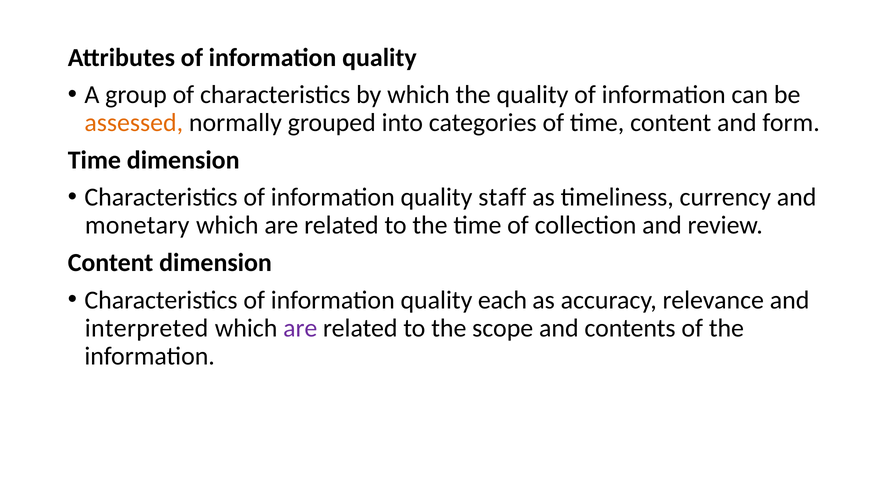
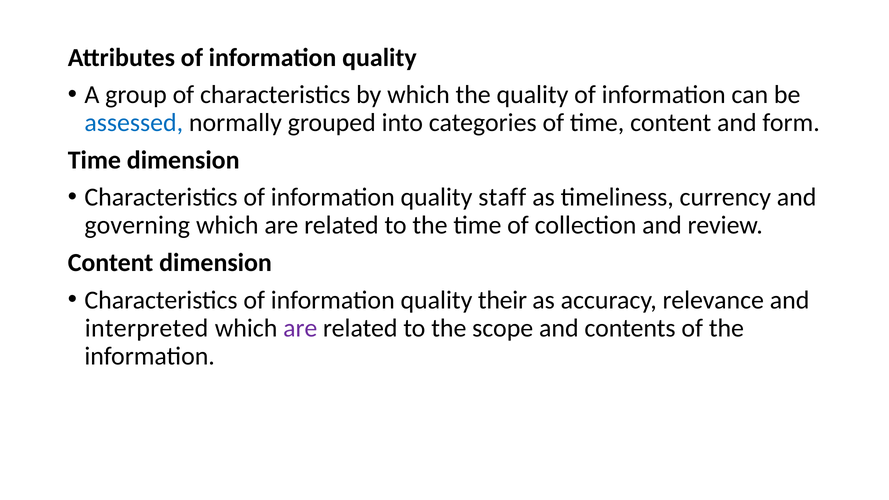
assessed colour: orange -> blue
monetary: monetary -> governing
each: each -> their
